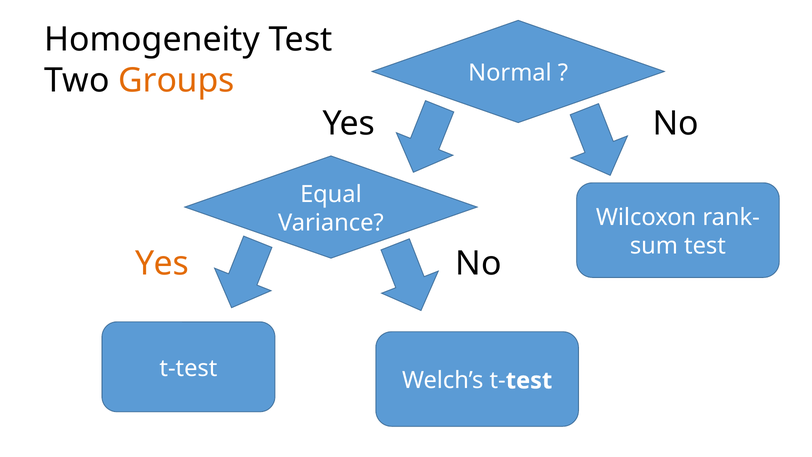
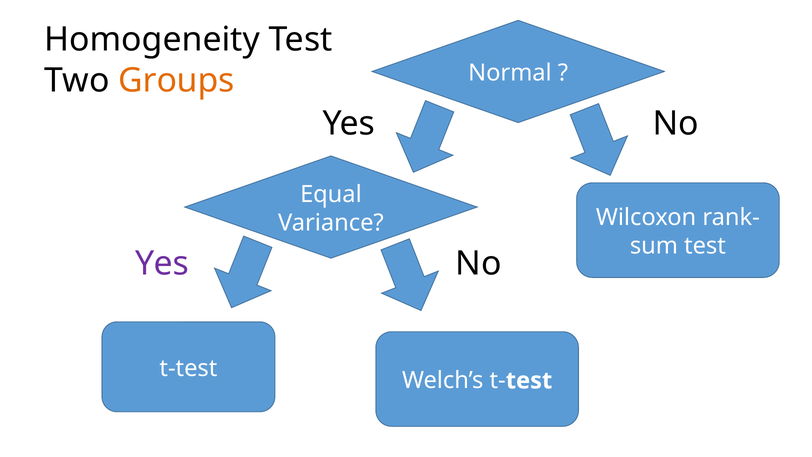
Yes at (162, 263) colour: orange -> purple
